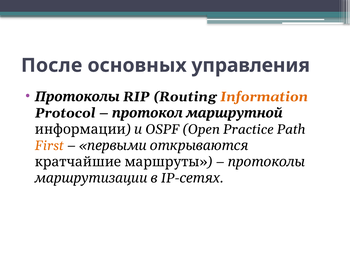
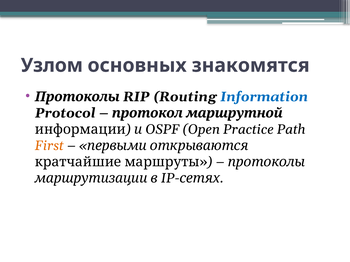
После: После -> Узлом
управления: управления -> знакомятся
Information colour: orange -> blue
